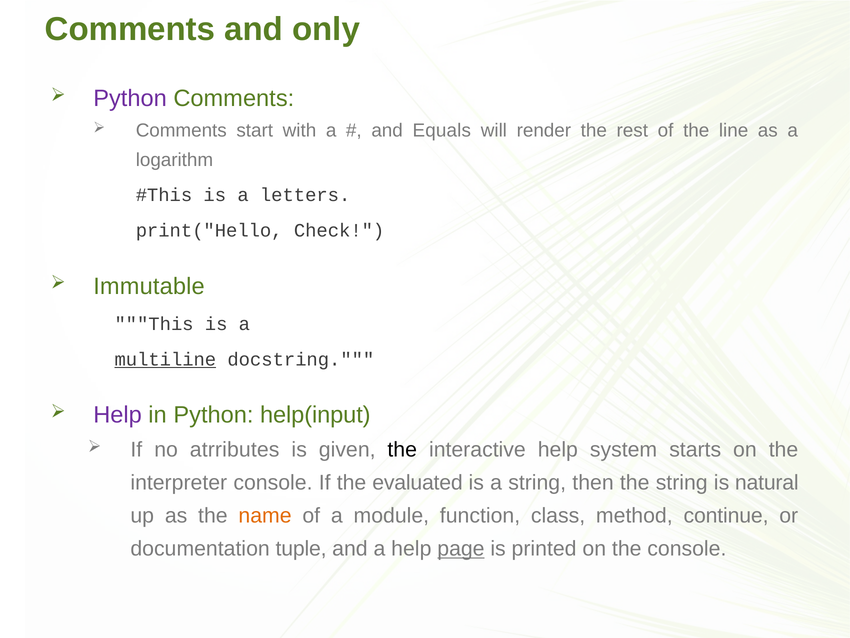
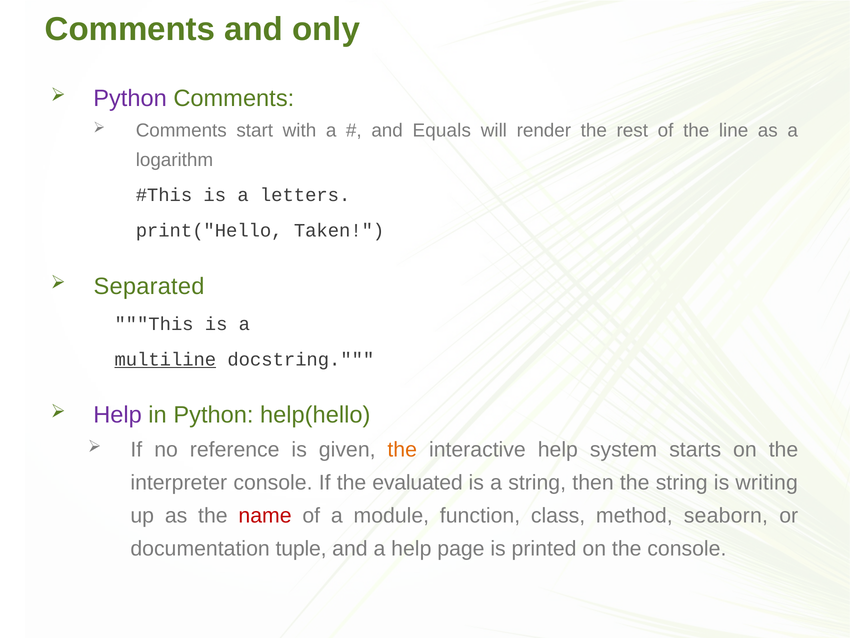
Check: Check -> Taken
Immutable: Immutable -> Separated
help(input: help(input -> help(hello
atrributes: atrributes -> reference
the at (402, 449) colour: black -> orange
natural: natural -> writing
name colour: orange -> red
continue: continue -> seaborn
page underline: present -> none
